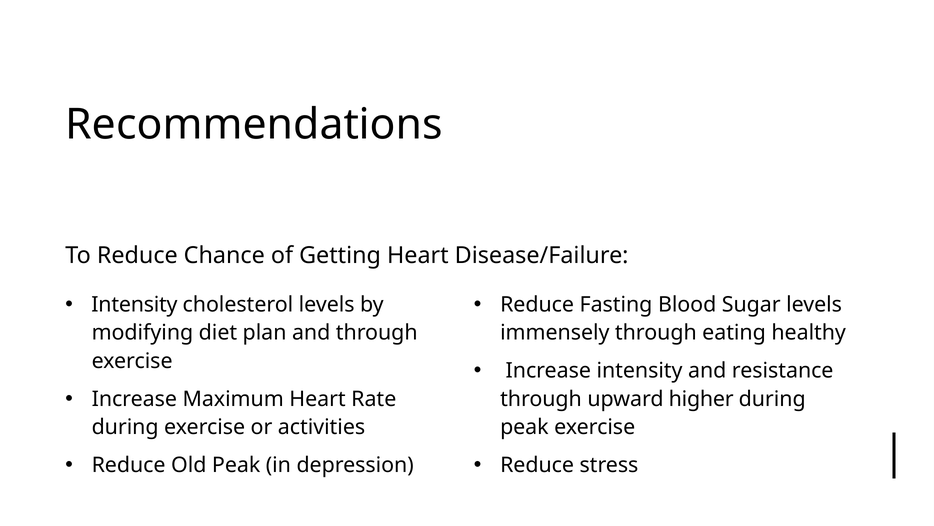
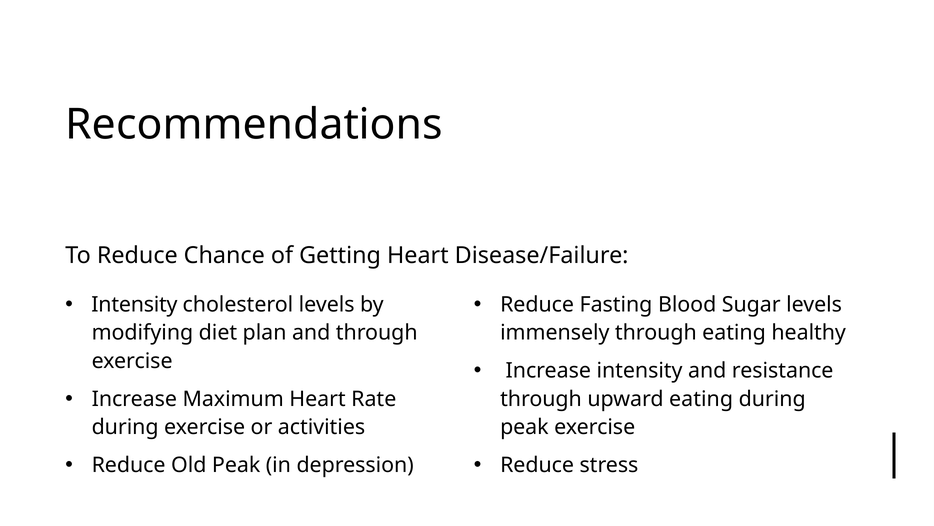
upward higher: higher -> eating
